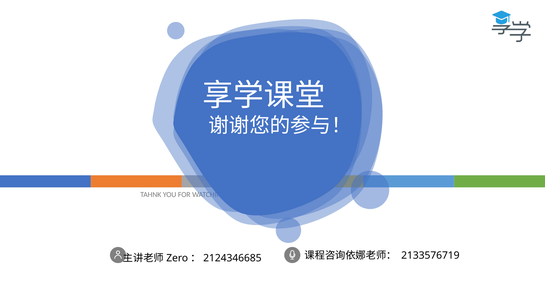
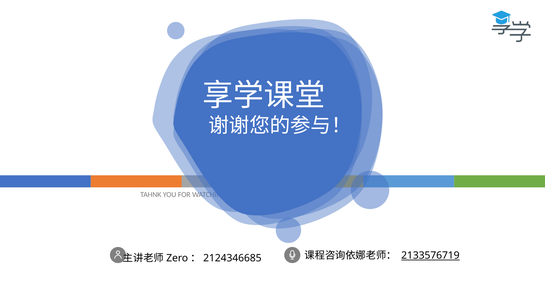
2133576719 underline: none -> present
